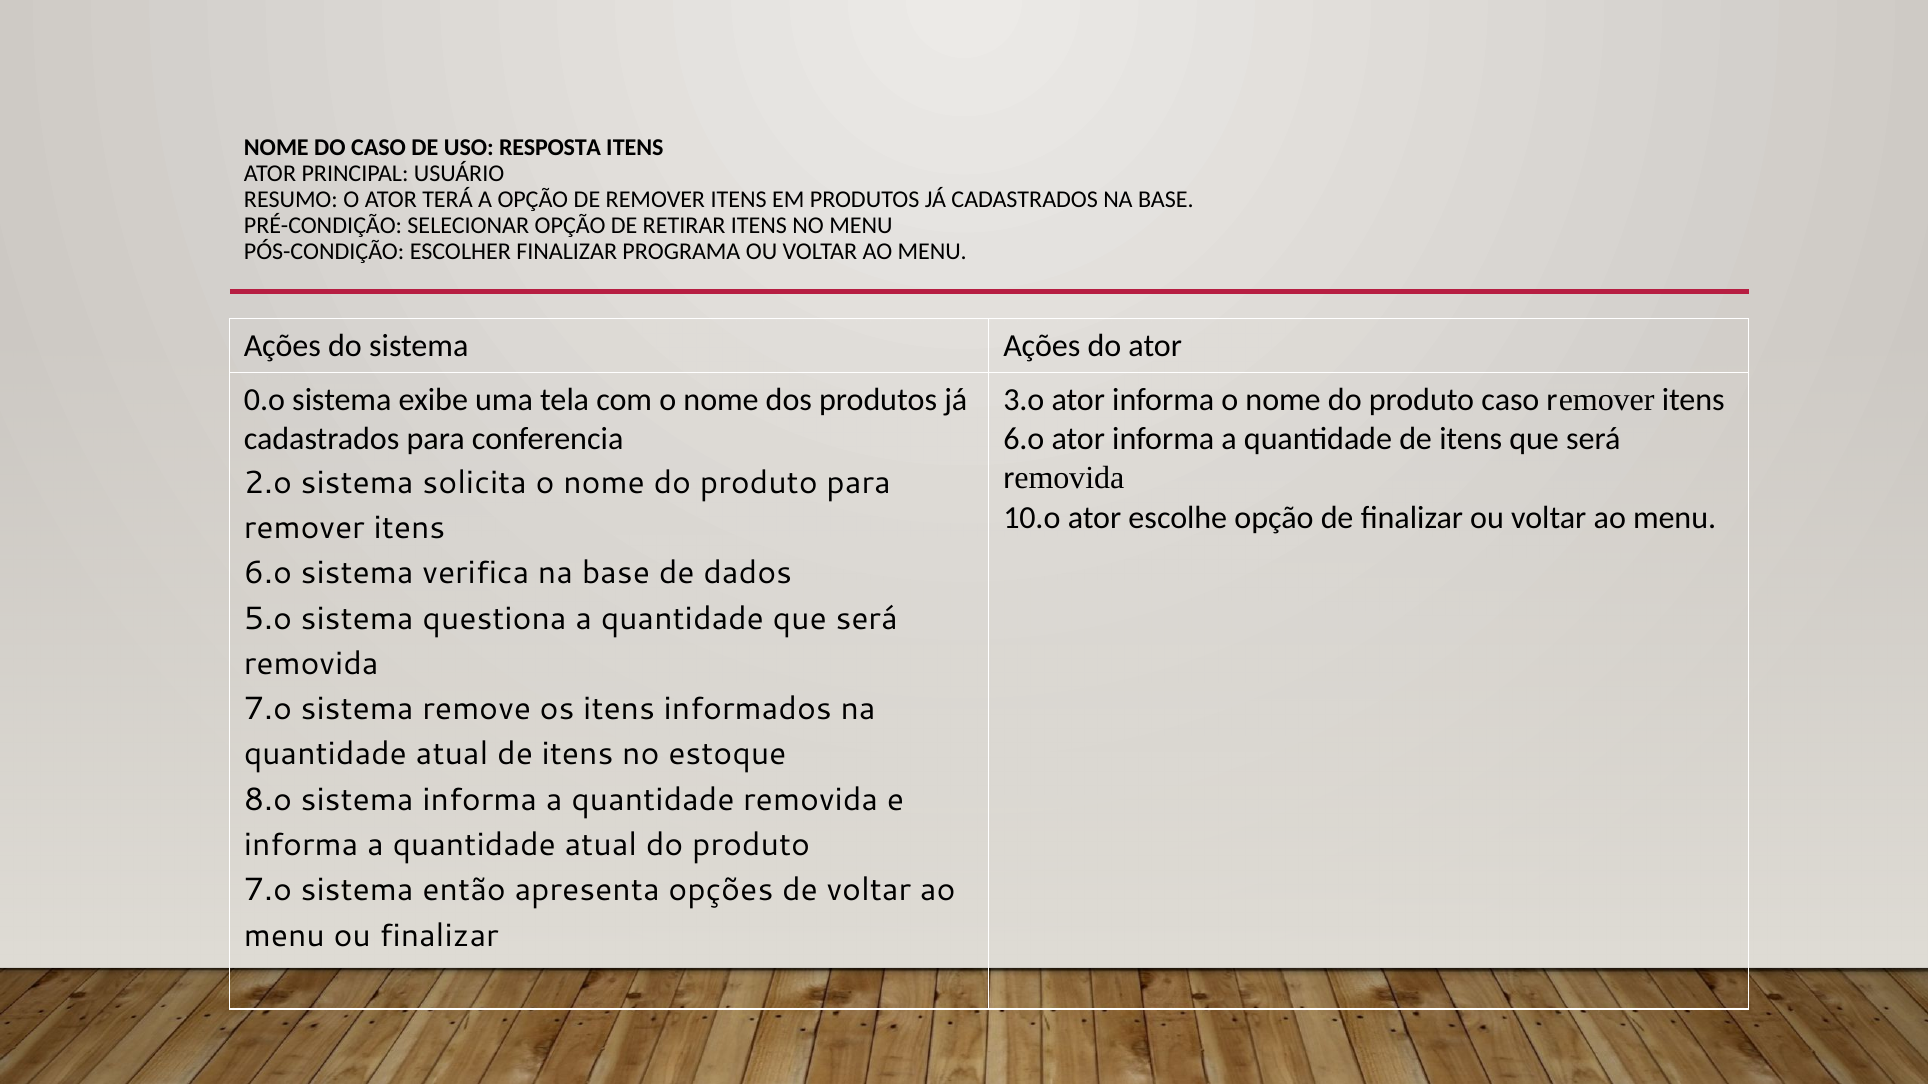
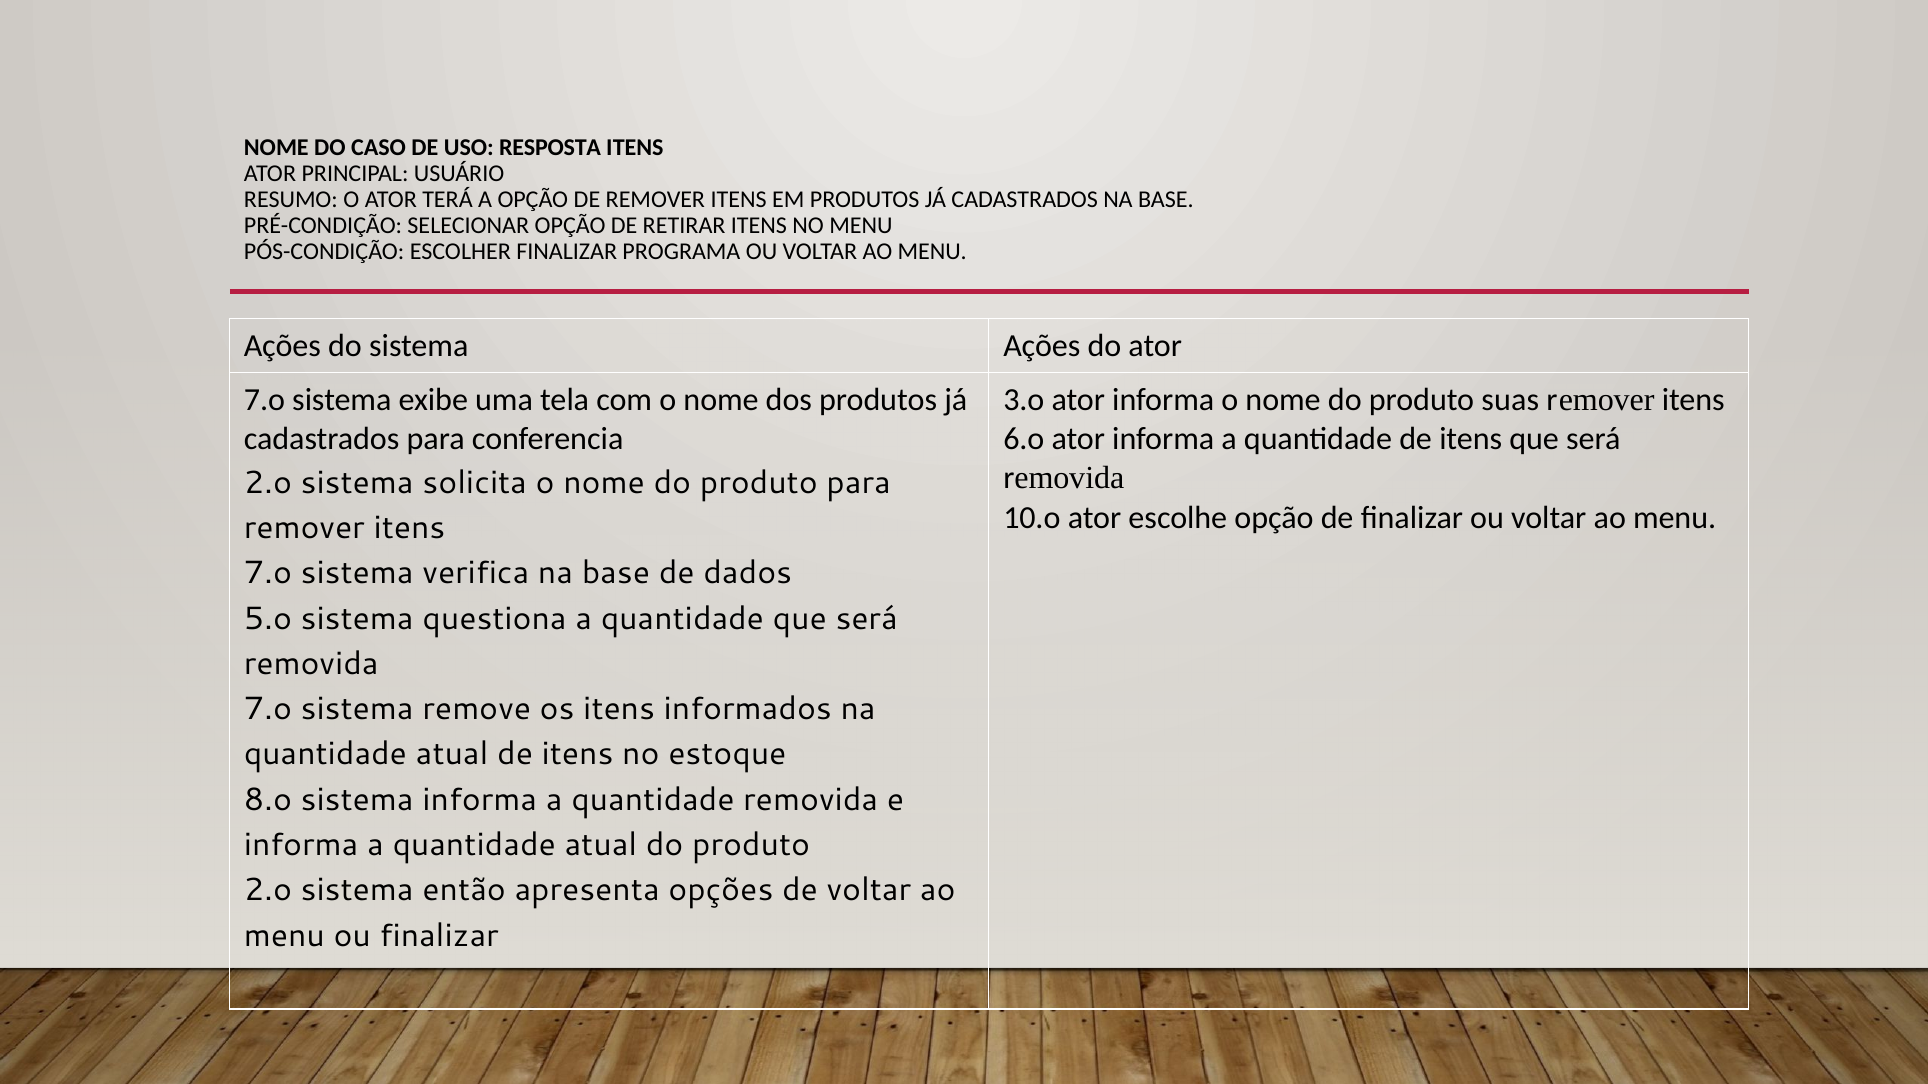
0.o at (264, 400): 0.o -> 7.o
produto caso: caso -> suas
6.o at (268, 573): 6.o -> 7.o
7.o at (268, 891): 7.o -> 2.o
